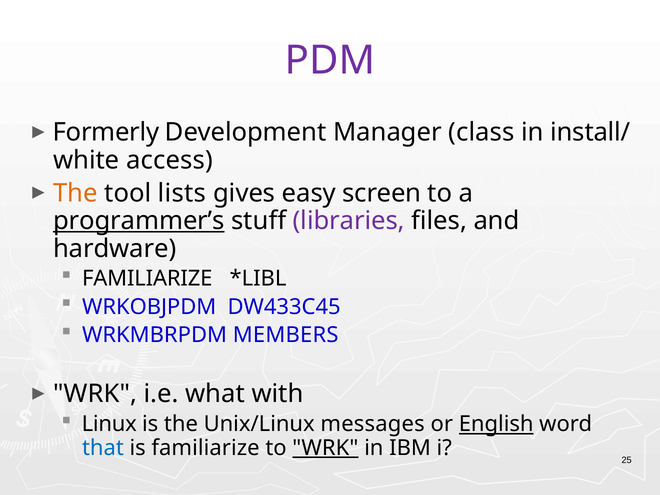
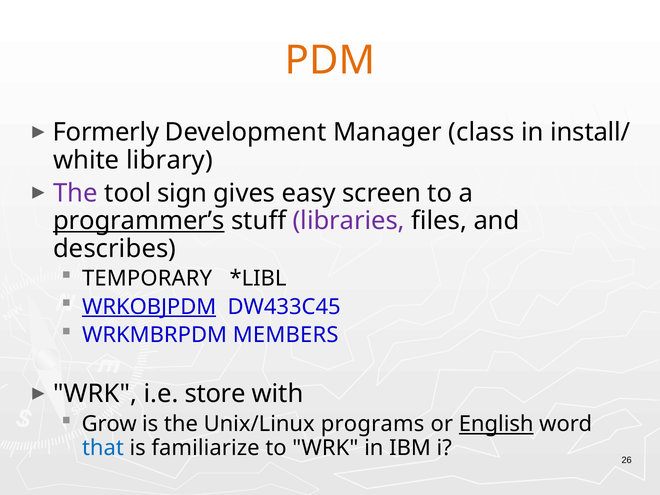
PDM colour: purple -> orange
access: access -> library
The at (75, 193) colour: orange -> purple
lists: lists -> sign
hardware: hardware -> describes
FAMILIARIZE at (147, 279): FAMILIARIZE -> TEMPORARY
WRKOBJPDM underline: none -> present
what: what -> store
Linux: Linux -> Grow
messages: messages -> programs
WRK at (325, 448) underline: present -> none
25: 25 -> 26
